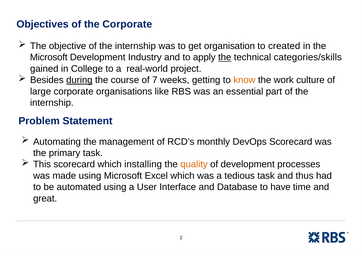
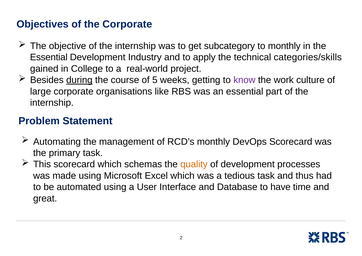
organisation: organisation -> subcategory
to created: created -> monthly
Microsoft at (49, 57): Microsoft -> Essential
the at (225, 57) underline: present -> none
7: 7 -> 5
know colour: orange -> purple
installing: installing -> schemas
